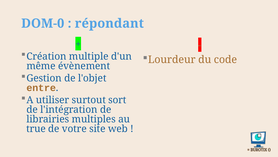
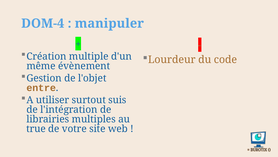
DOM-0: DOM-0 -> DOM-4
répondant: répondant -> manipuler
sort: sort -> suis
